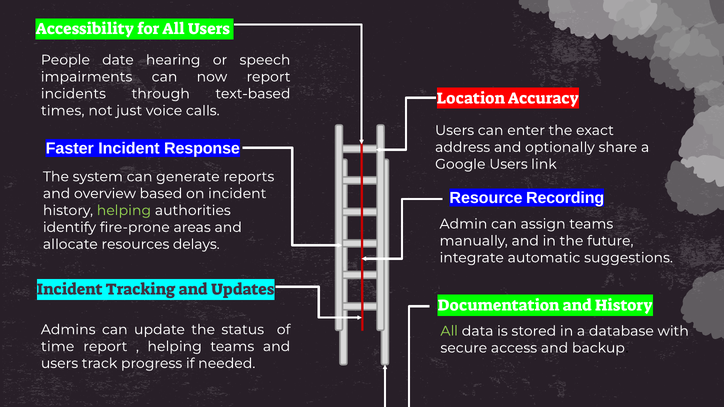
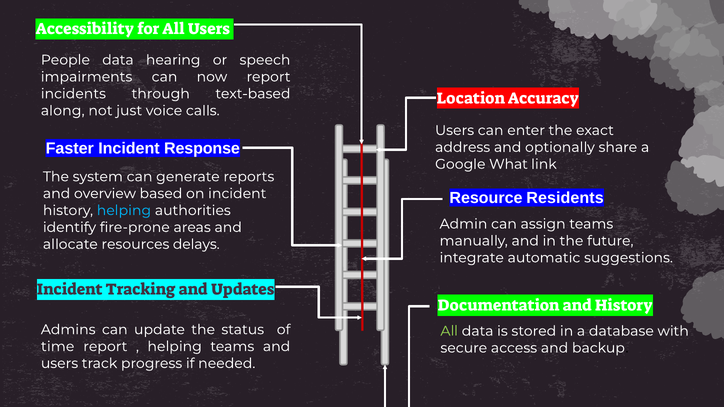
People date: date -> data
times: times -> along
Google Users: Users -> What
Recording: Recording -> Residents
helping at (124, 211) colour: light green -> light blue
